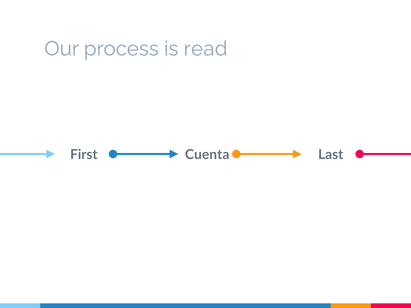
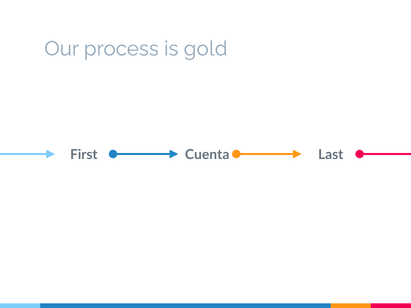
read: read -> gold
